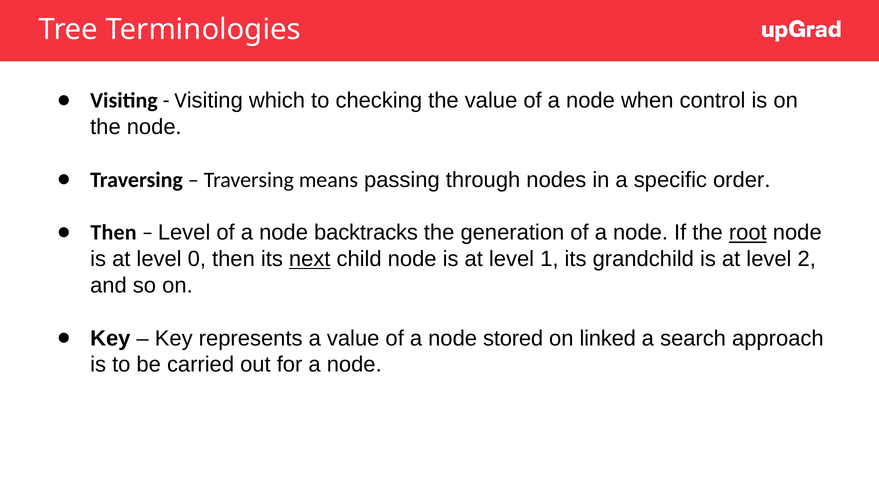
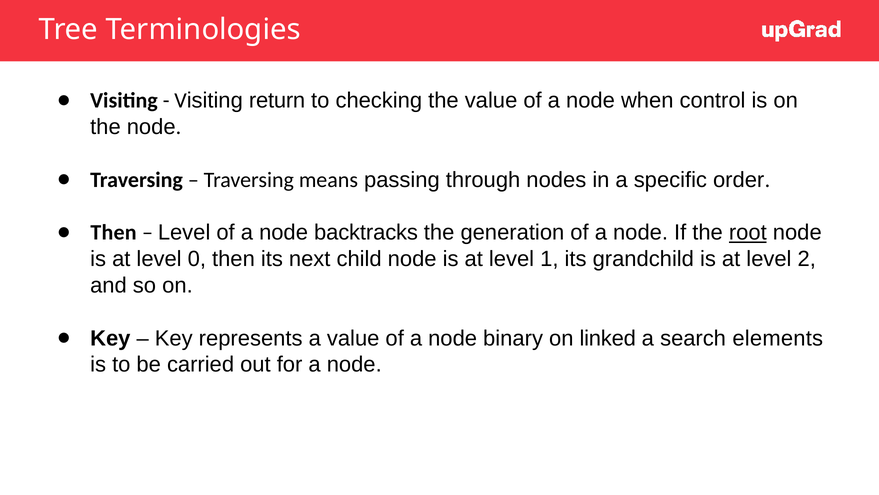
which: which -> return
next underline: present -> none
stored: stored -> binary
approach: approach -> elements
